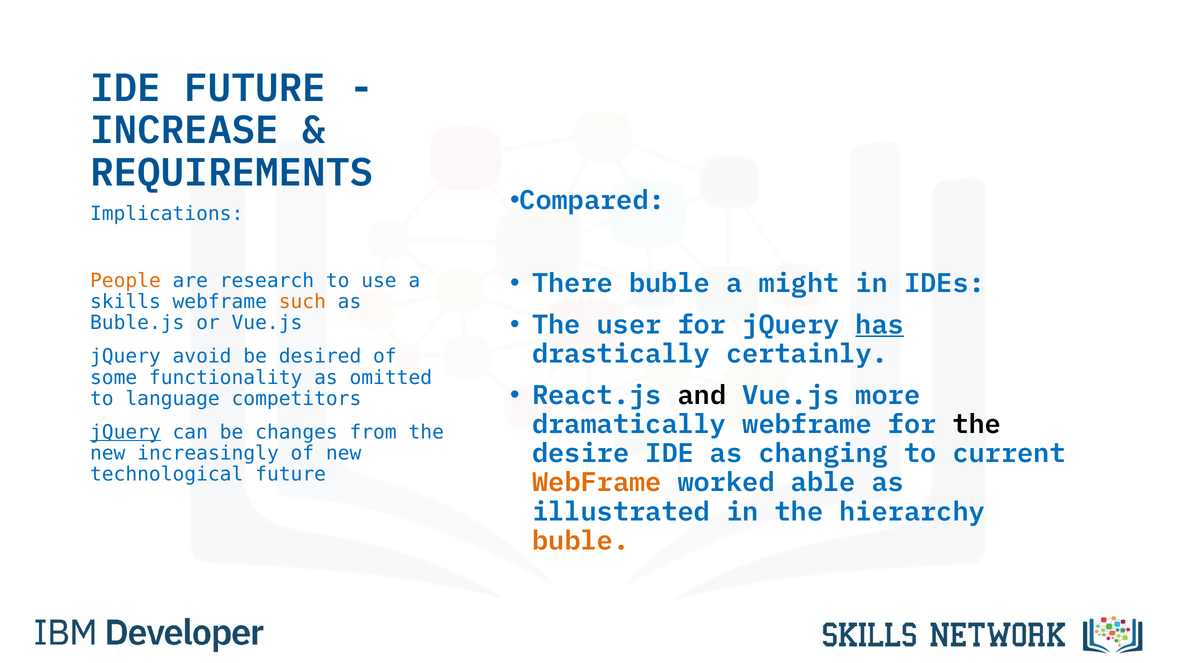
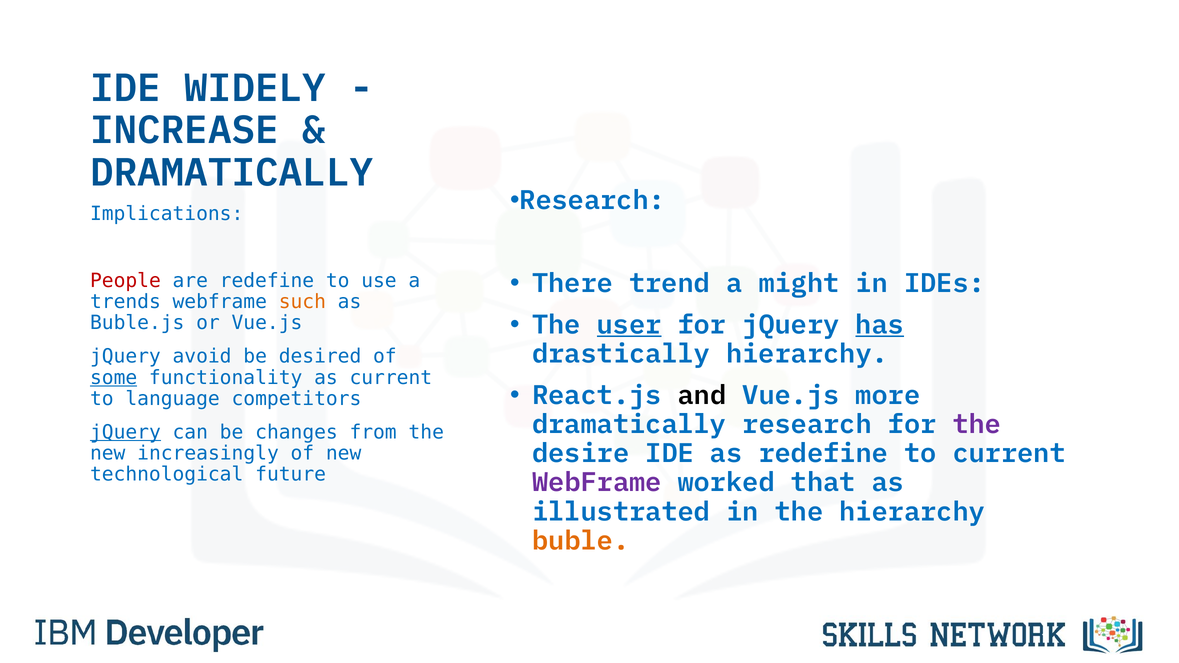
IDE FUTURE: FUTURE -> WIDELY
REQUIREMENTS at (232, 173): REQUIREMENTS -> DRAMATICALLY
Compared at (592, 200): Compared -> Research
There buble: buble -> trend
People colour: orange -> red
are research: research -> redefine
skills: skills -> trends
user underline: none -> present
drastically certainly: certainly -> hierarchy
some underline: none -> present
as omitted: omitted -> current
dramatically webframe: webframe -> research
the at (977, 424) colour: black -> purple
as changing: changing -> redefine
WebFrame at (597, 483) colour: orange -> purple
able: able -> that
